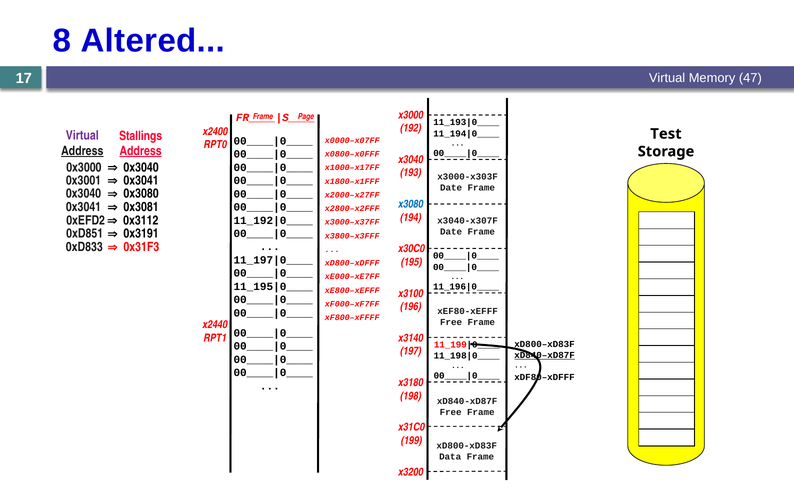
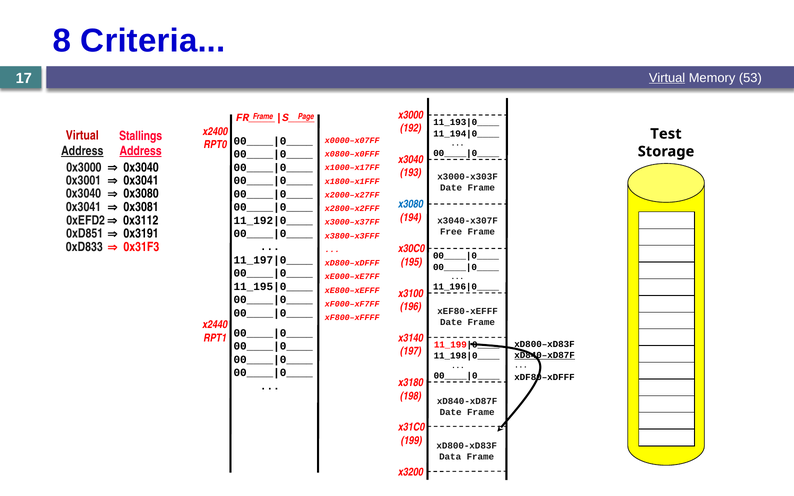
Altered: Altered -> Criteria
Virtual at (667, 78) underline: none -> present
47: 47 -> 53
Virtual at (82, 136) colour: purple -> red
Date at (451, 232): Date -> Free
Free at (451, 322): Free -> Date
Free at (451, 412): Free -> Date
